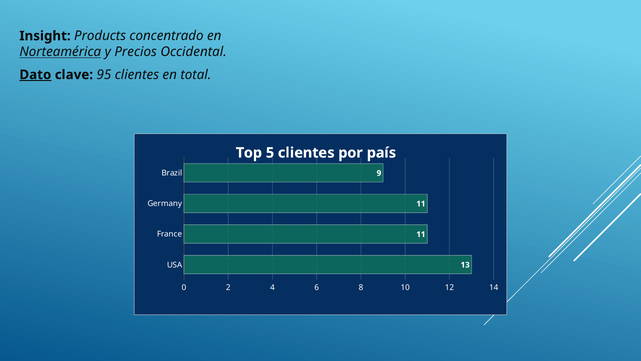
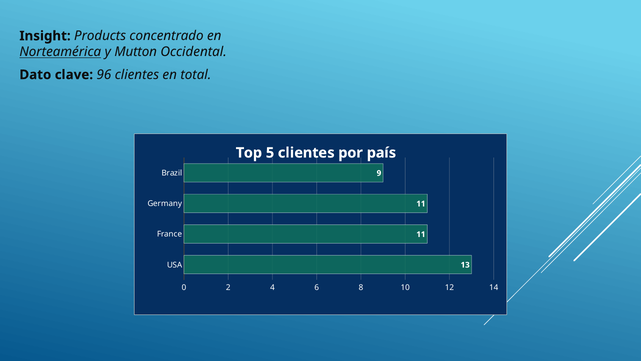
Precios: Precios -> Mutton
Dato underline: present -> none
95: 95 -> 96
